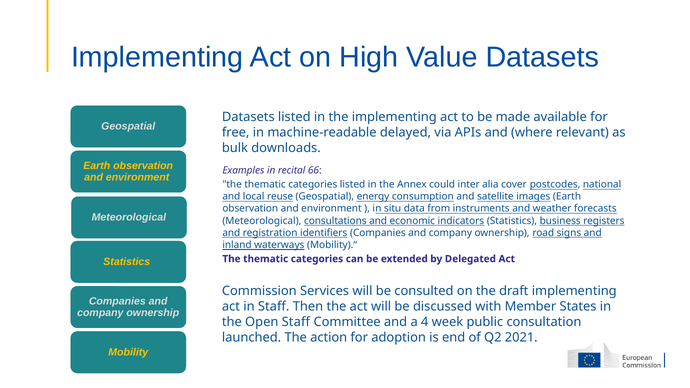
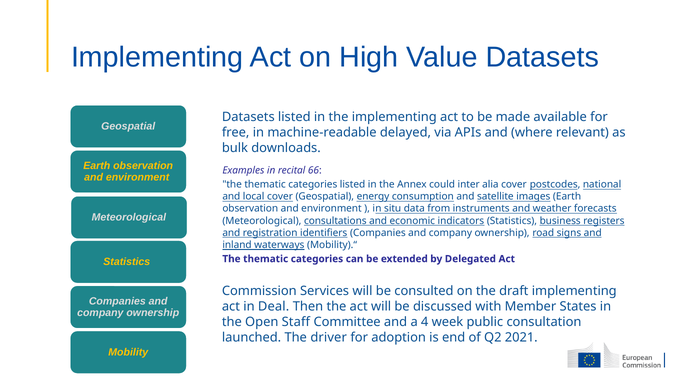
local reuse: reuse -> cover
in Staff: Staff -> Deal
action: action -> driver
